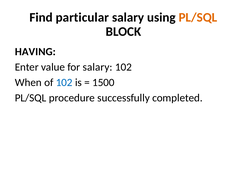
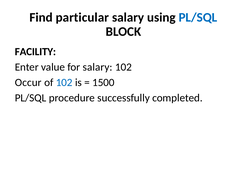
PL/SQL at (198, 18) colour: orange -> blue
HAVING: HAVING -> FACILITY
When: When -> Occur
